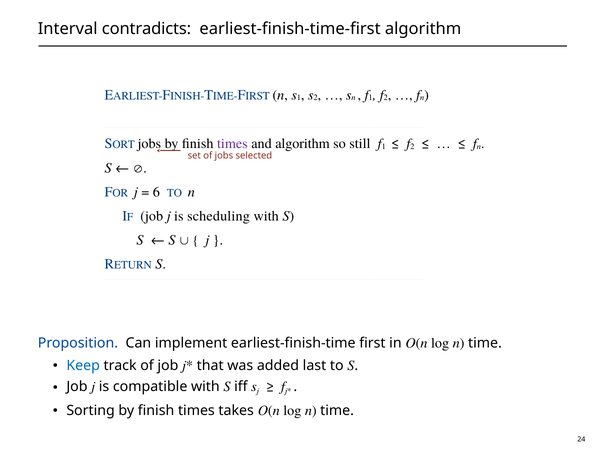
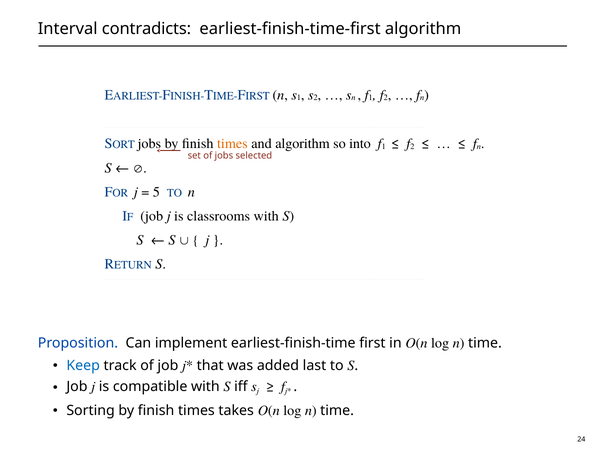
times at (232, 144) colour: purple -> orange
still: still -> into
6: 6 -> 5
scheduling: scheduling -> classrooms
